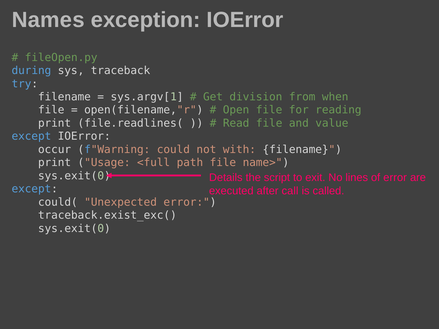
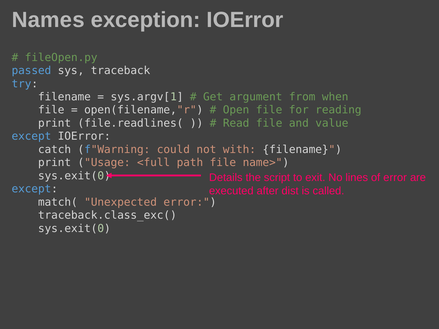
during: during -> passed
division: division -> argument
occur: occur -> catch
call: call -> dist
could(: could( -> match(
traceback.exist_exc(: traceback.exist_exc( -> traceback.class_exc(
